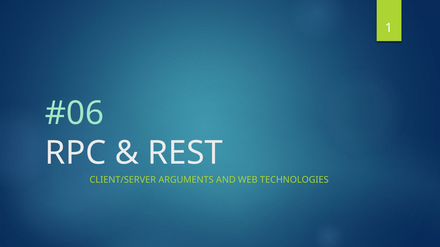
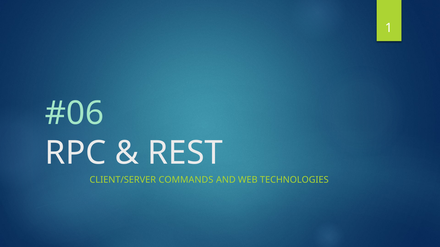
ARGUMENTS: ARGUMENTS -> COMMANDS
